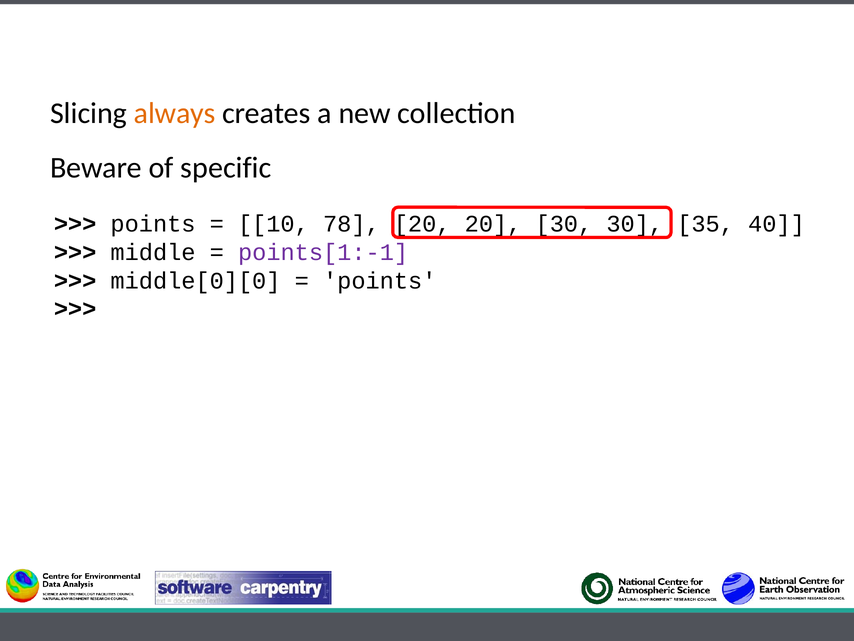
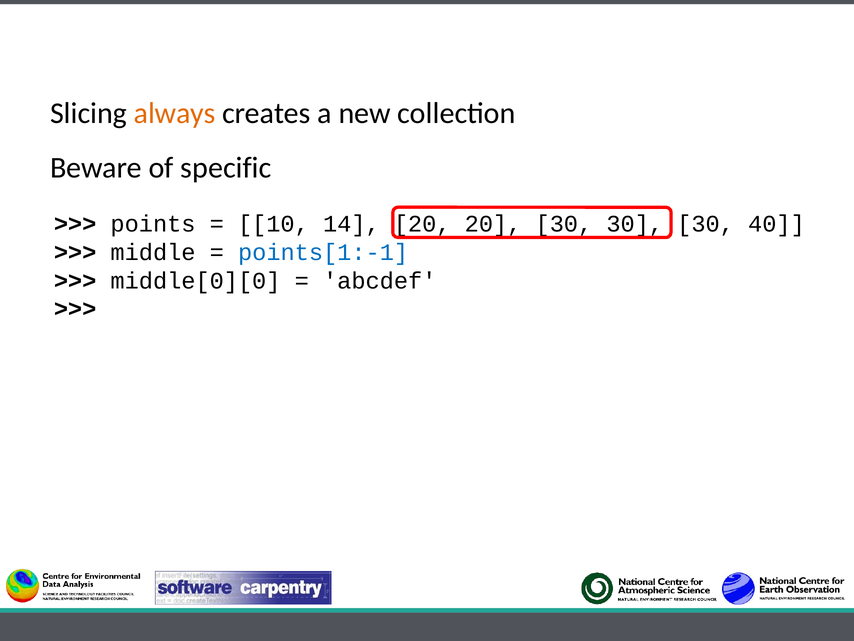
78: 78 -> 14
35 at (706, 224): 35 -> 30
points[1:-1 colour: purple -> blue
points at (380, 280): points -> abcdef
